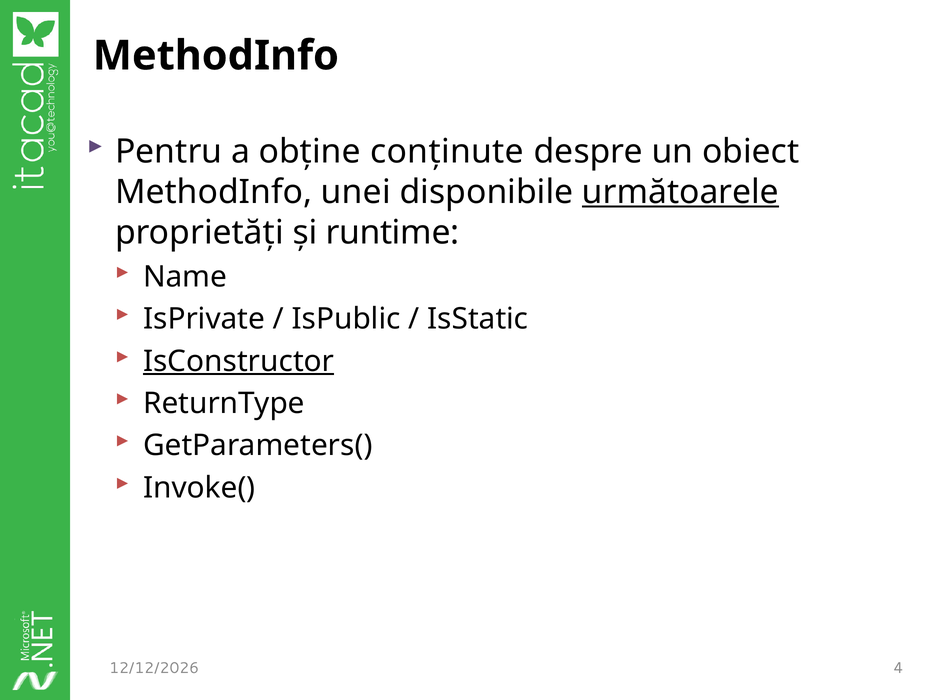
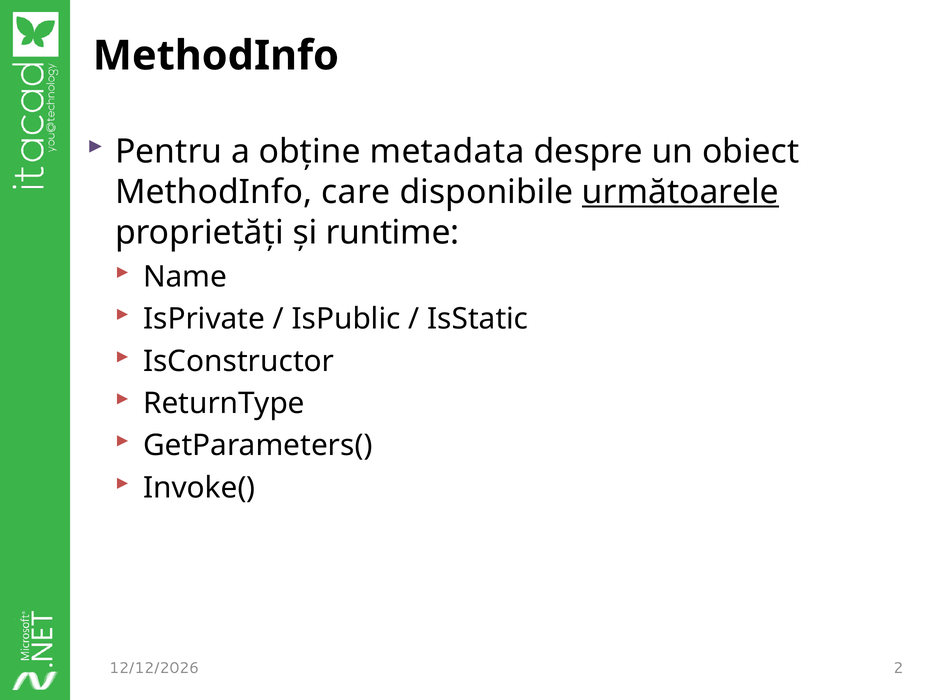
conținute: conținute -> metadata
unei: unei -> care
IsConstructor underline: present -> none
4: 4 -> 2
